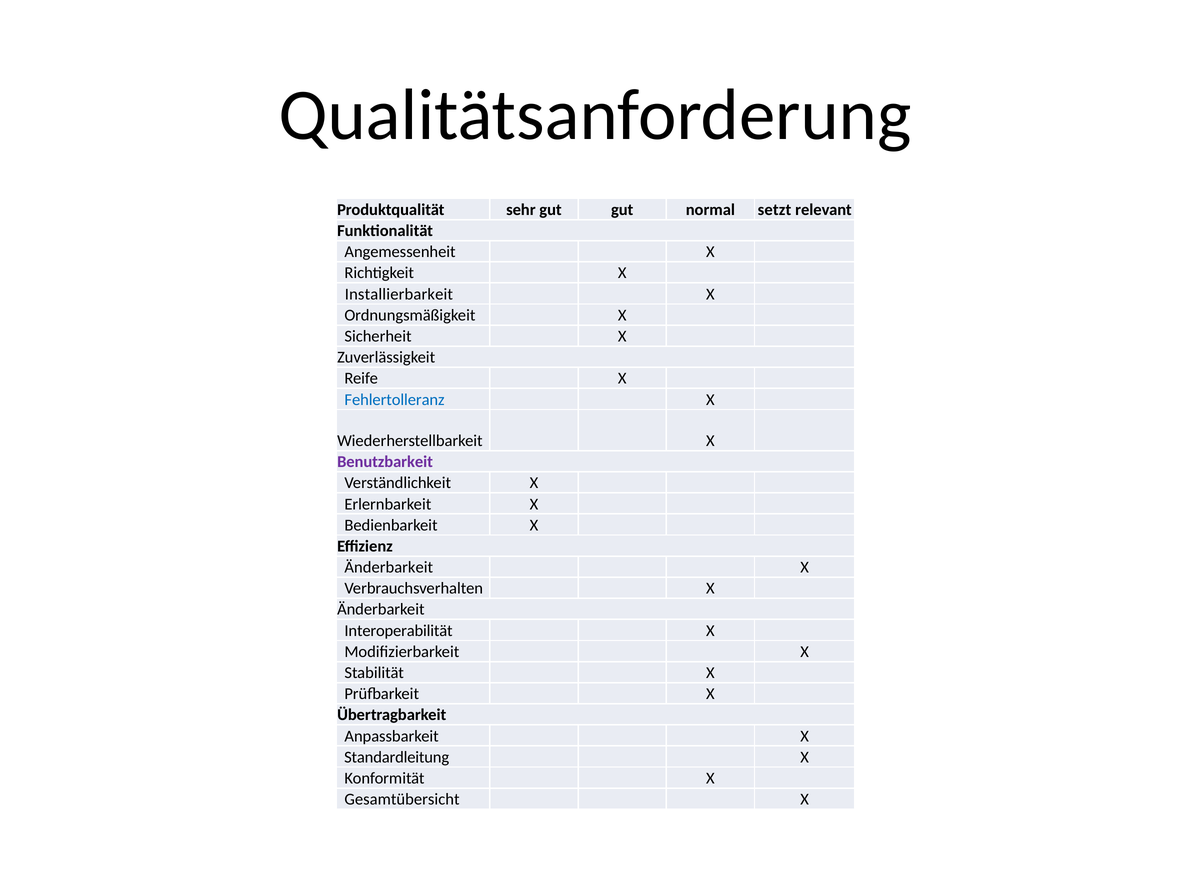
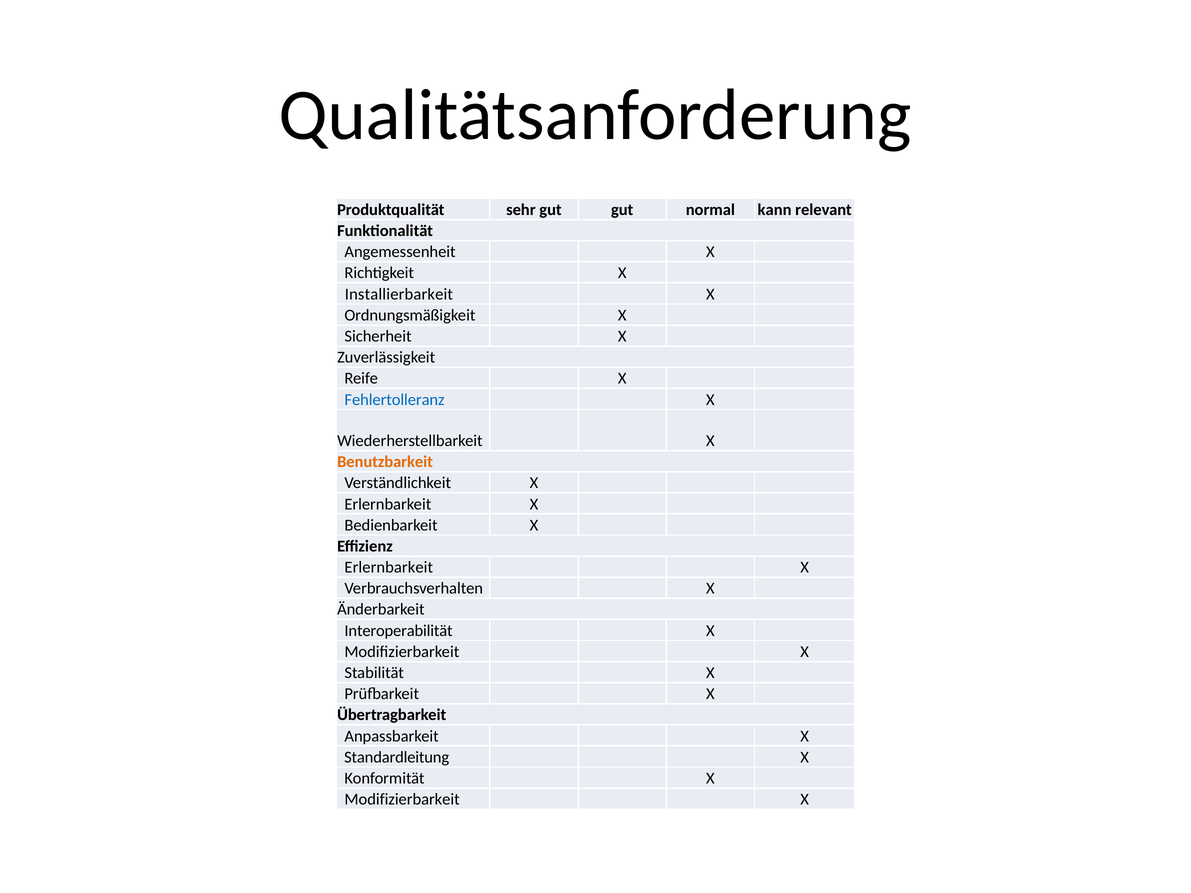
setzt: setzt -> kann
Benutzbarkeit colour: purple -> orange
Änderbarkeit at (389, 567): Änderbarkeit -> Erlernbarkeit
Gesamtübersicht at (402, 800): Gesamtübersicht -> Modifizierbarkeit
